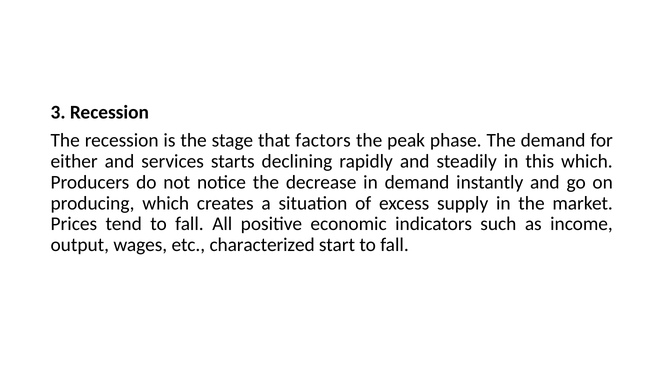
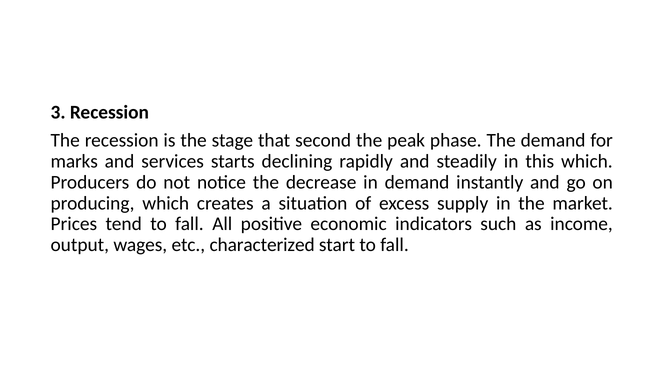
factors: factors -> second
either: either -> marks
